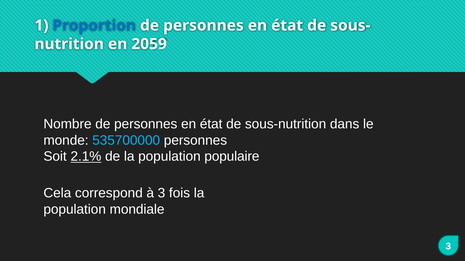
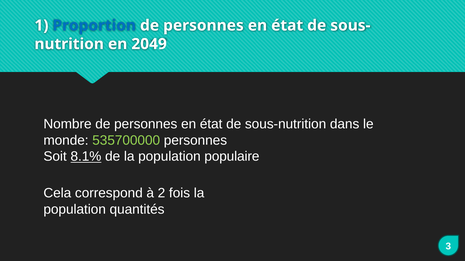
2059: 2059 -> 2049
535700000 colour: light blue -> light green
2.1%: 2.1% -> 8.1%
à 3: 3 -> 2
mondiale: mondiale -> quantités
